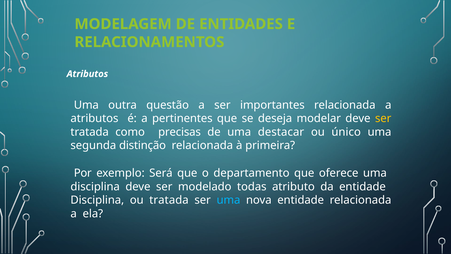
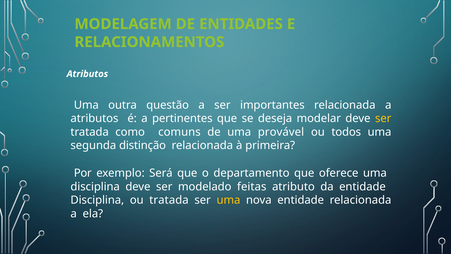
precisas: precisas -> comuns
destacar: destacar -> provável
único: único -> todos
todas: todas -> feitas
uma at (228, 200) colour: light blue -> yellow
